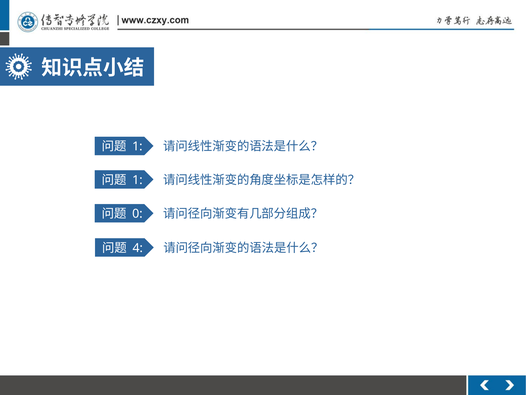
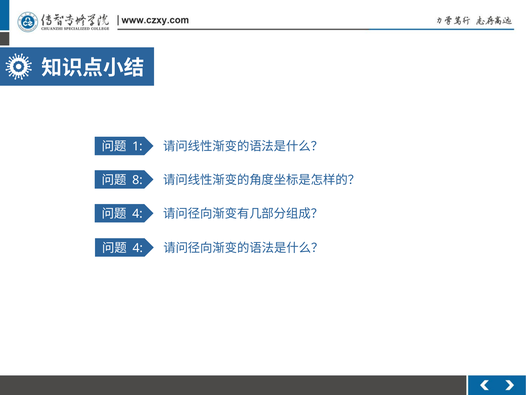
1 at (137, 180): 1 -> 8
0 at (137, 214): 0 -> 4
